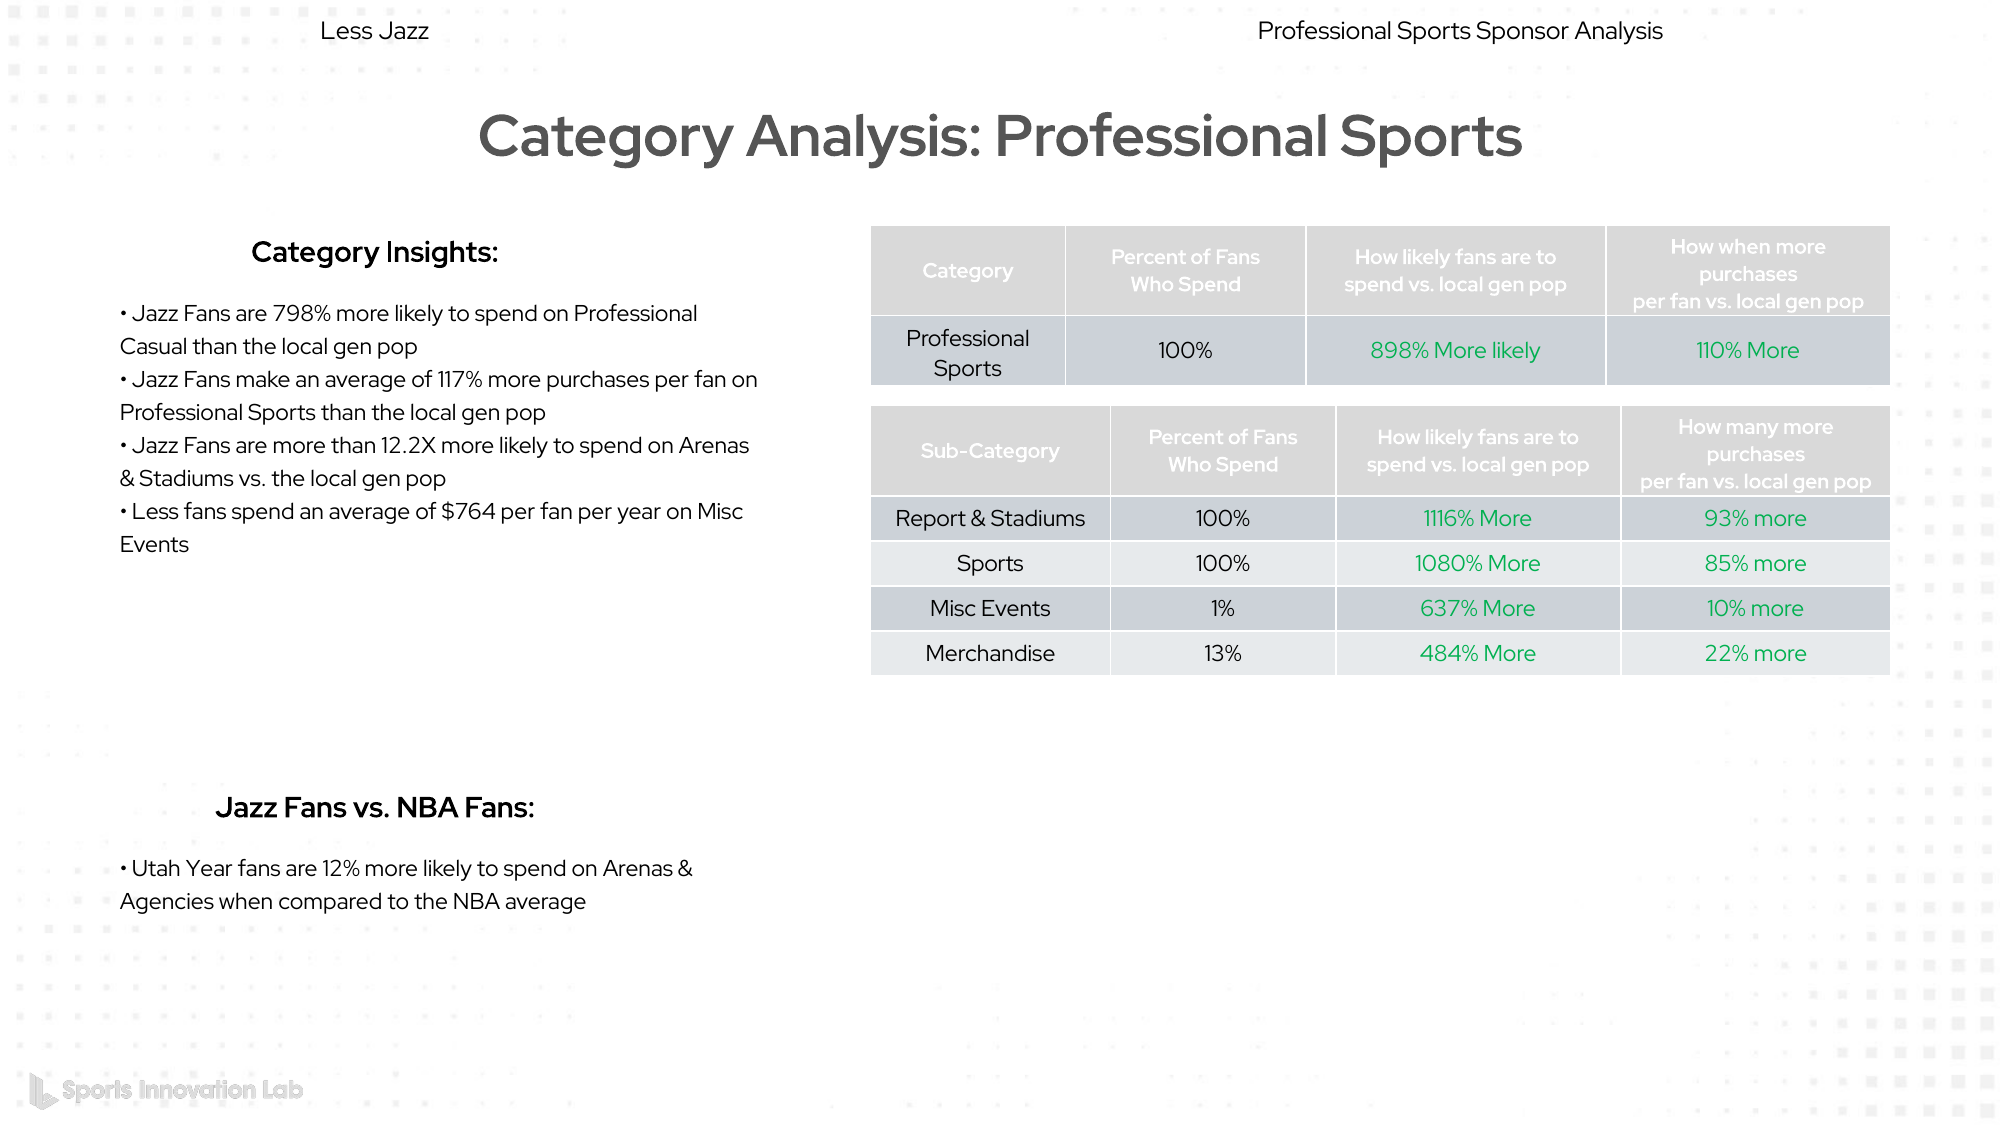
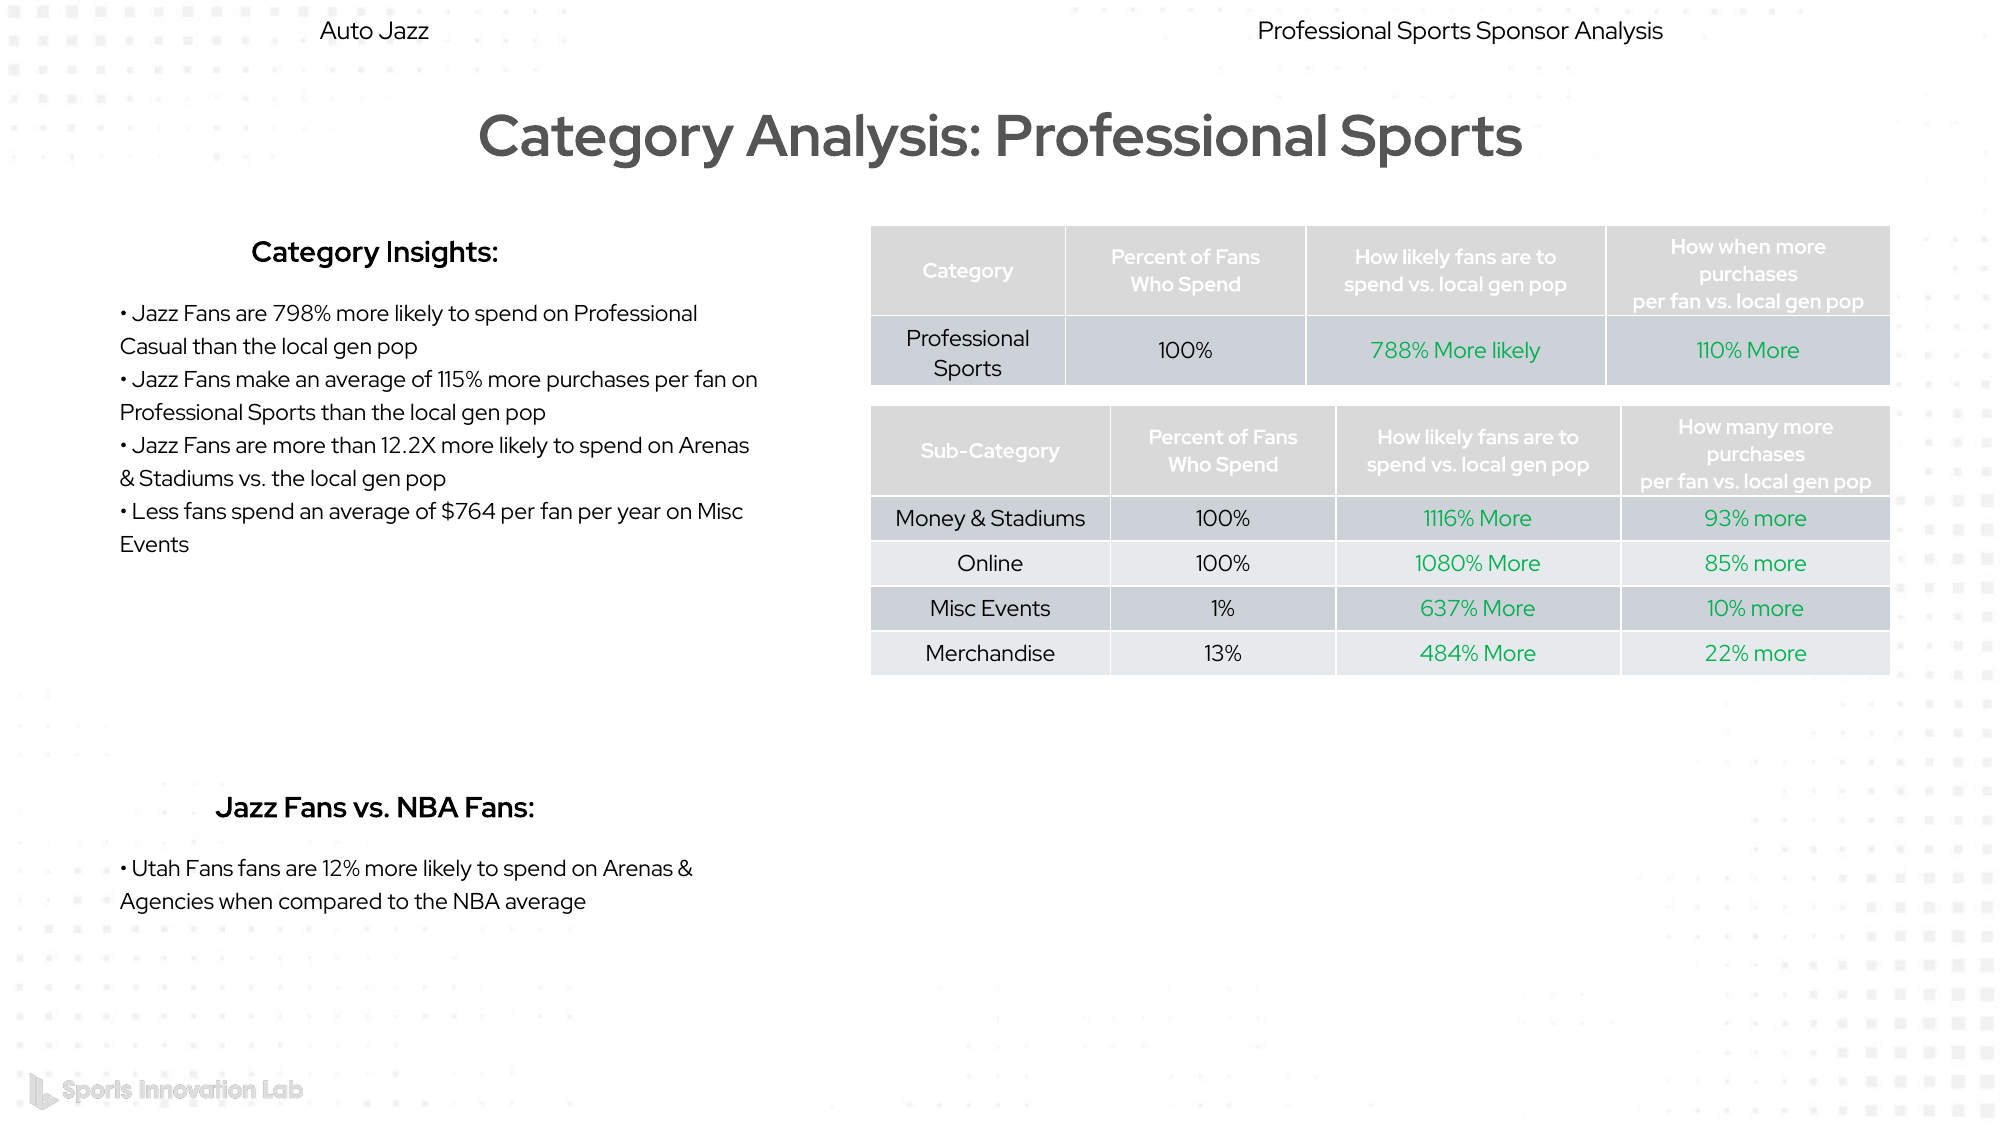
Less at (347, 32): Less -> Auto
898%: 898% -> 788%
117%: 117% -> 115%
Report: Report -> Money
Sports at (991, 564): Sports -> Online
Utah Year: Year -> Fans
